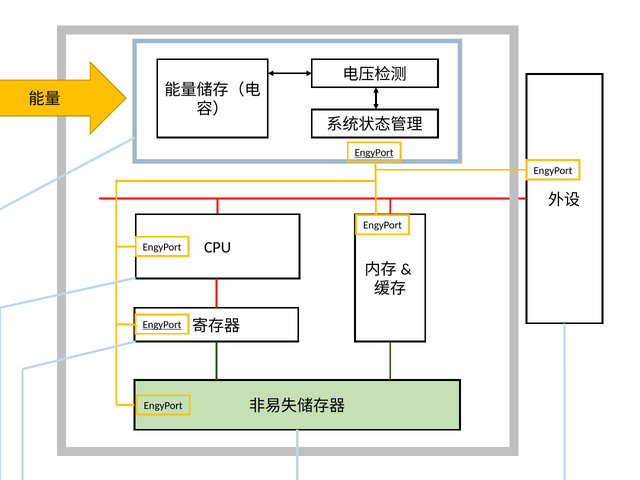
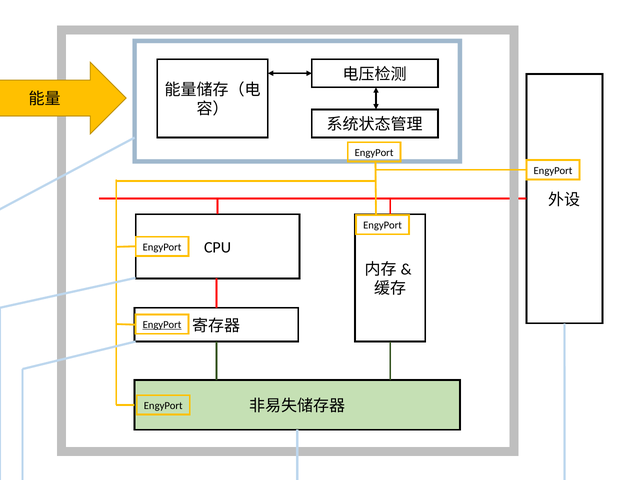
EngyPort at (374, 153) underline: present -> none
